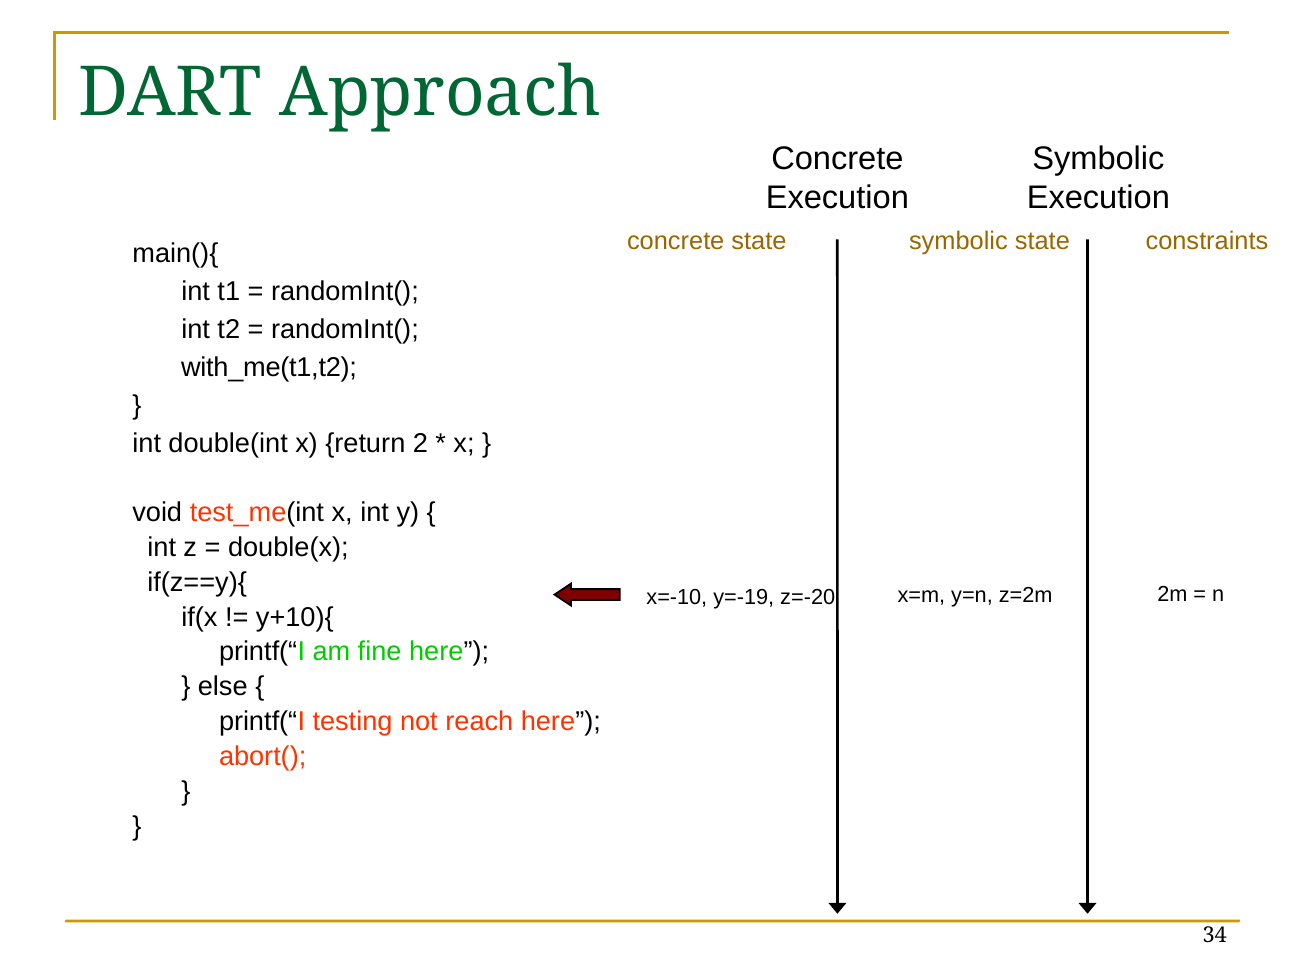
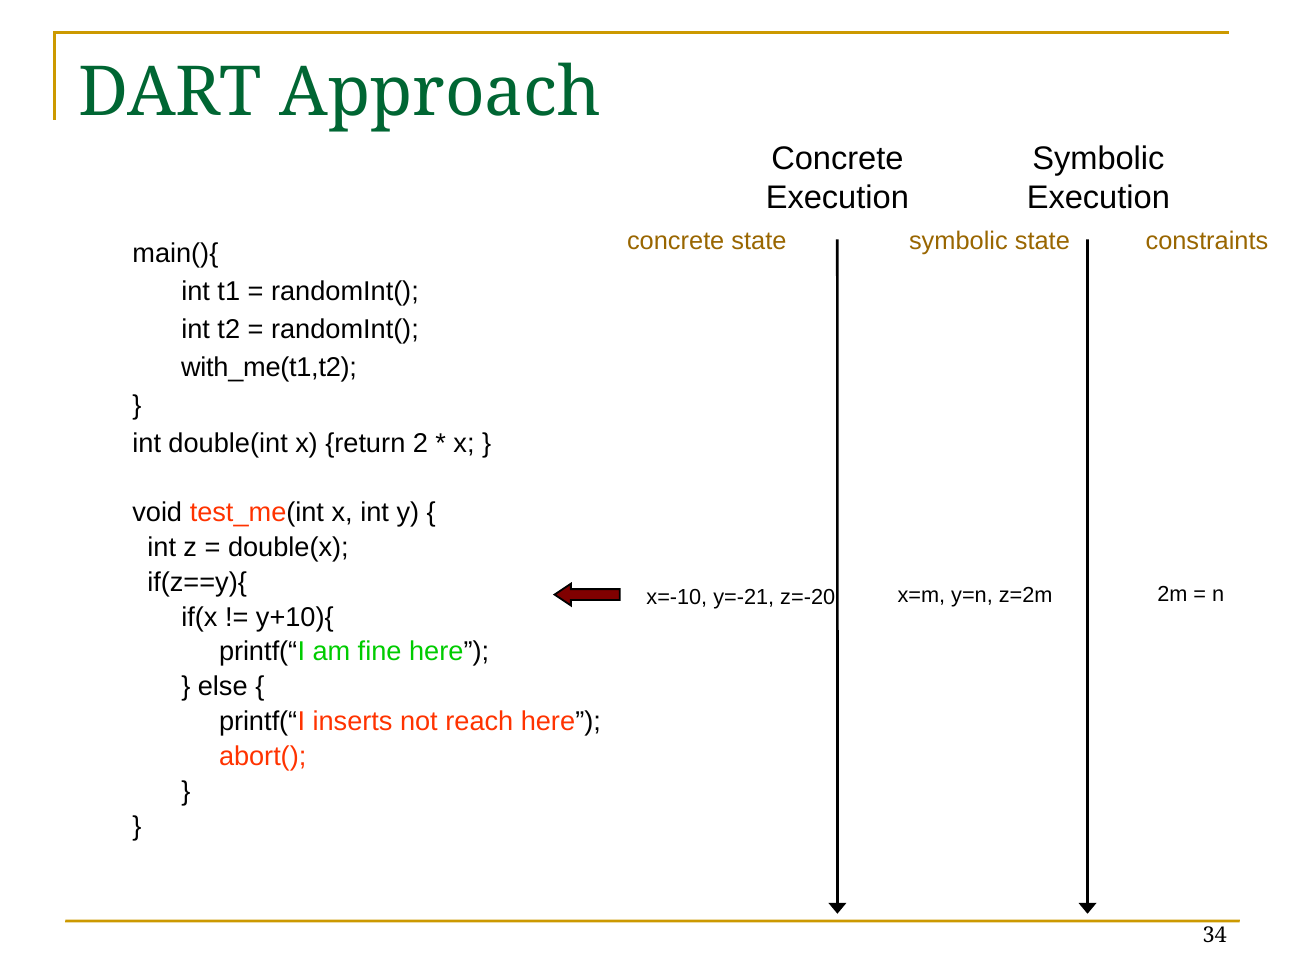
y=-19: y=-19 -> y=-21
testing: testing -> inserts
